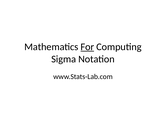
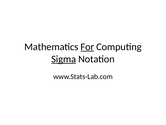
Sigma underline: none -> present
